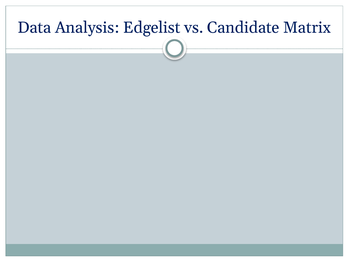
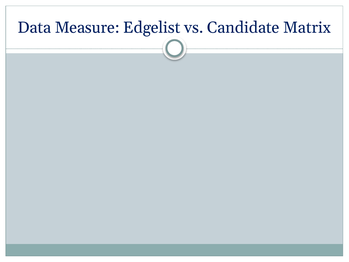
Analysis: Analysis -> Measure
